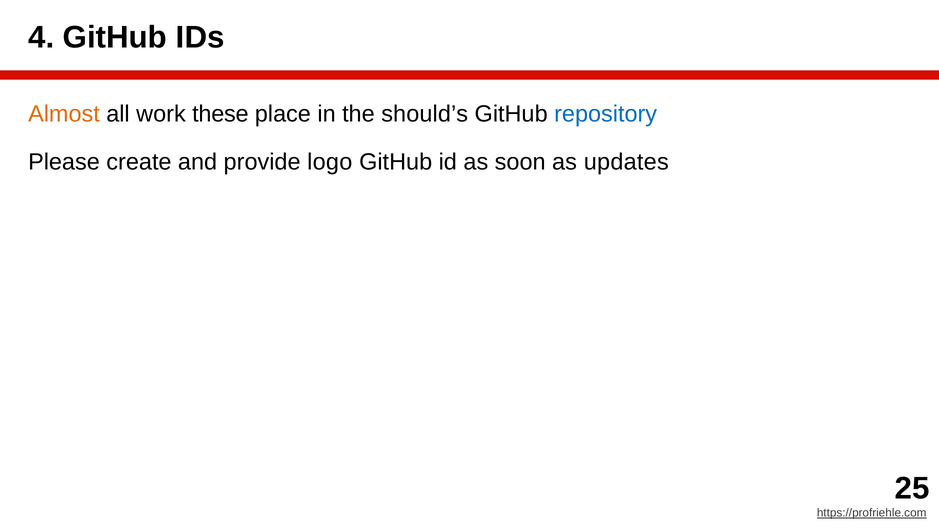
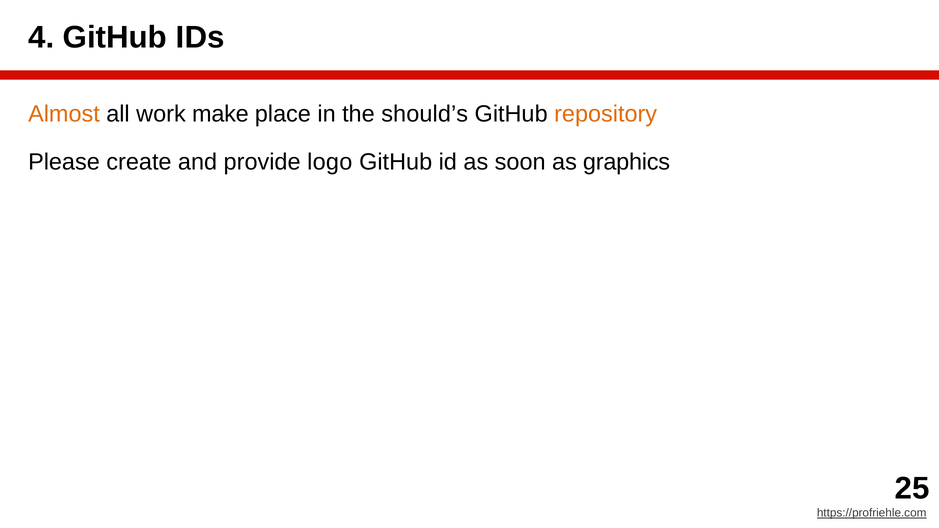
these: these -> make
repository colour: blue -> orange
updates: updates -> graphics
